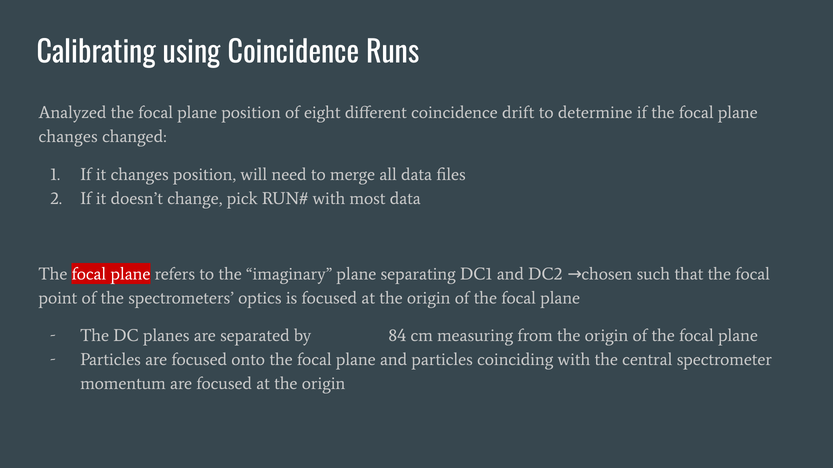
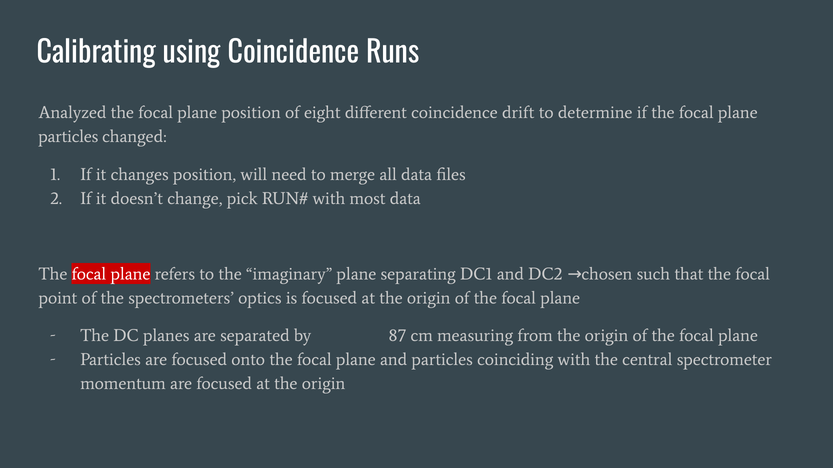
changes at (68, 137): changes -> particles
84: 84 -> 87
